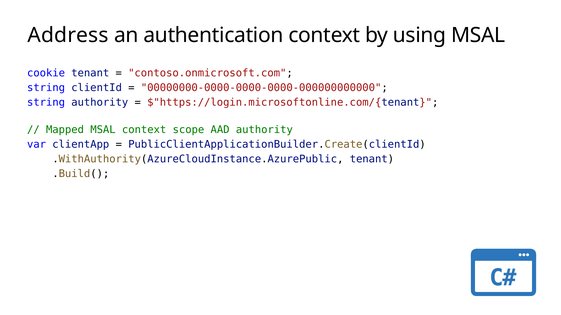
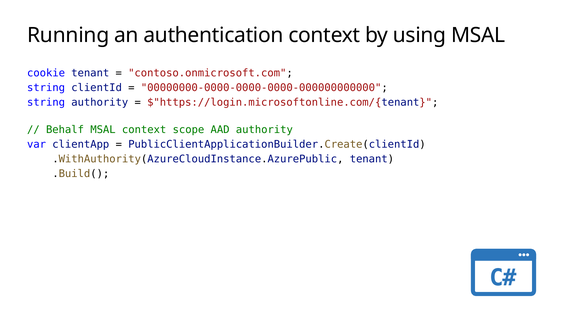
Address: Address -> Running
Mapped: Mapped -> Behalf
